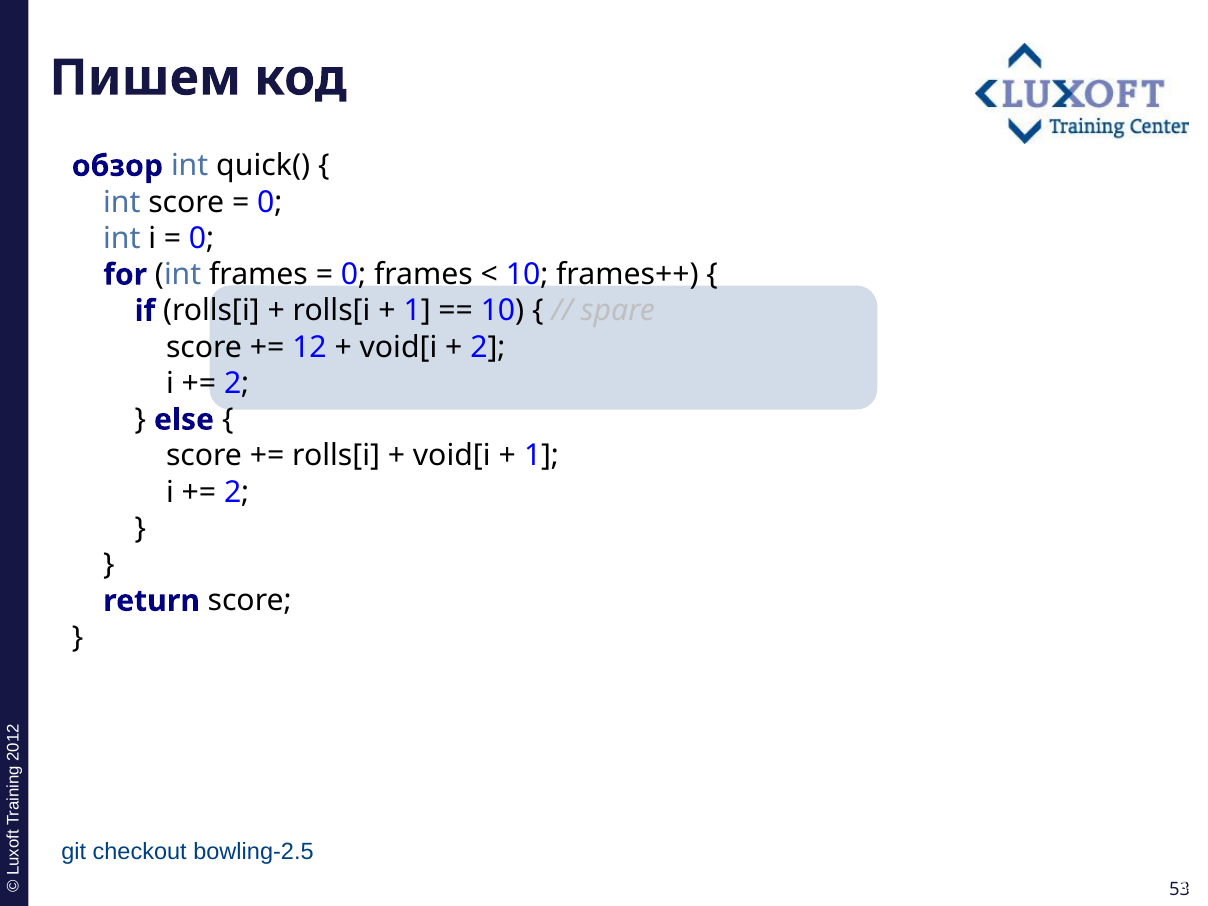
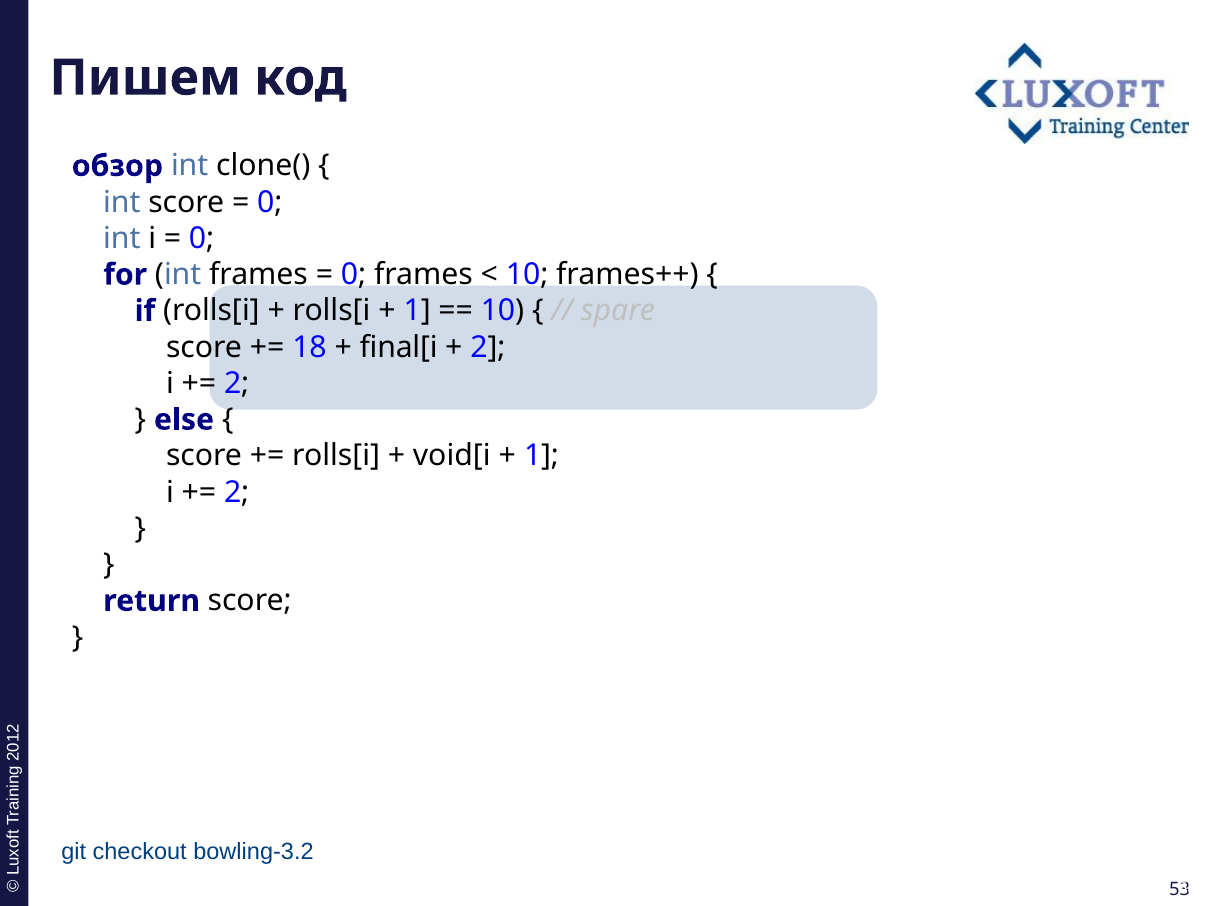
quick(: quick( -> clone(
12: 12 -> 18
void[i at (398, 347): void[i -> final[i
bowling-2.5: bowling-2.5 -> bowling-3.2
